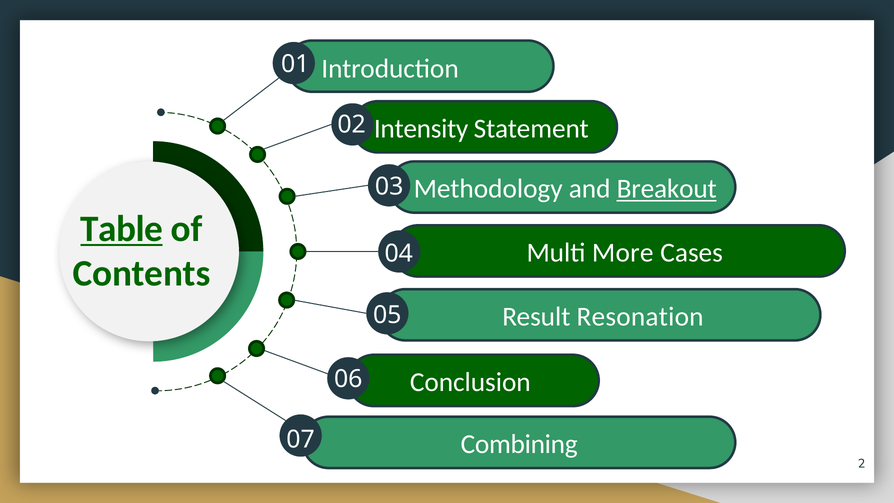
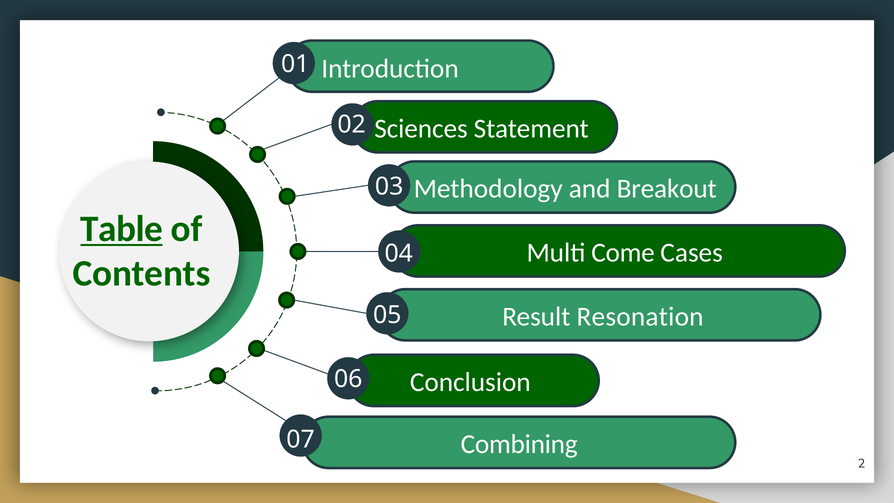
Intensity: Intensity -> Sciences
Breakout underline: present -> none
More: More -> Come
